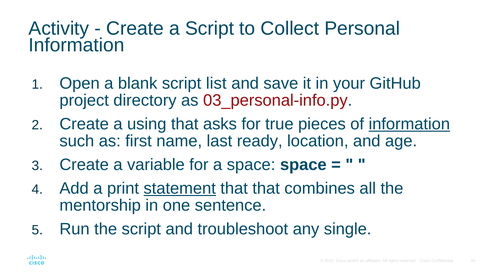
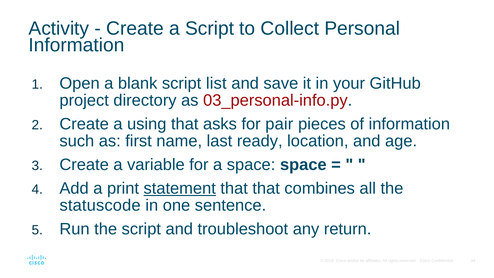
true: true -> pair
information at (409, 124) underline: present -> none
mentorship: mentorship -> statuscode
single: single -> return
